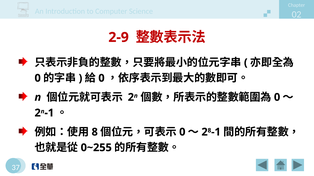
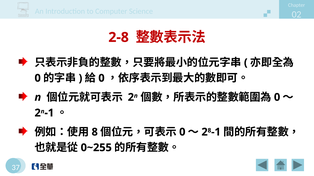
2-9: 2-9 -> 2-8
